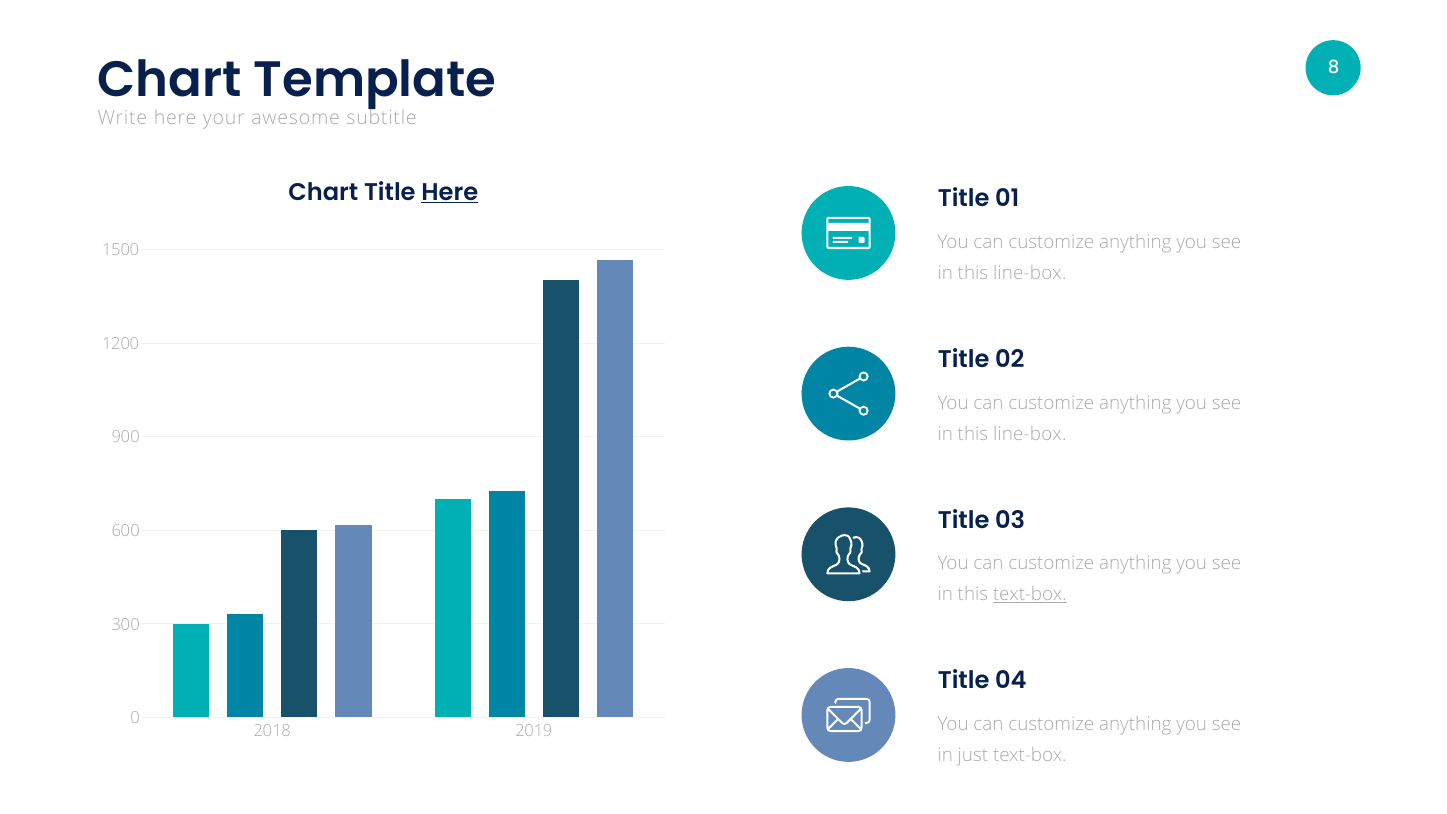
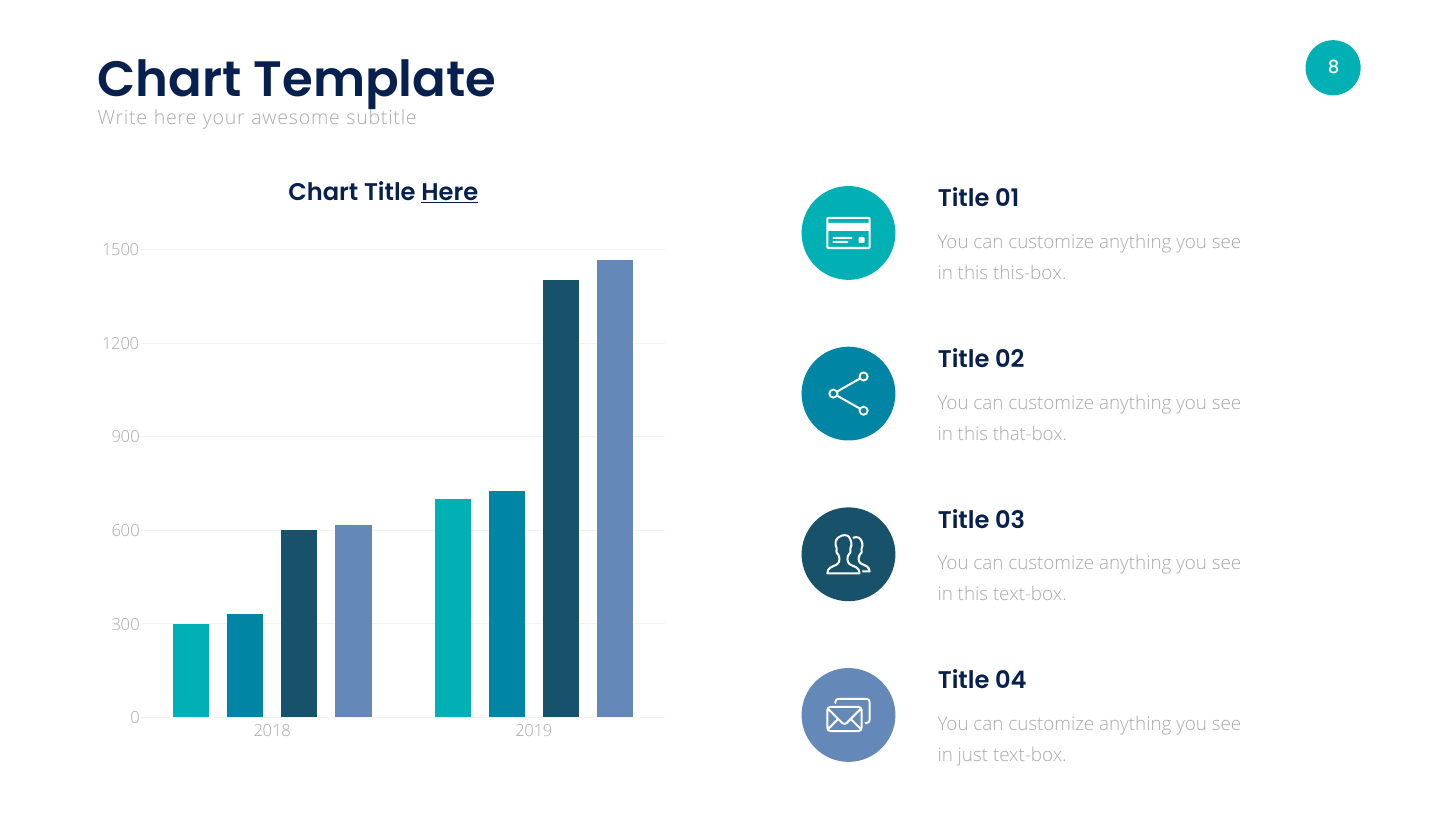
line-box at (1030, 273): line-box -> this-box
line-box at (1030, 434): line-box -> that-box
text-box at (1030, 595) underline: present -> none
